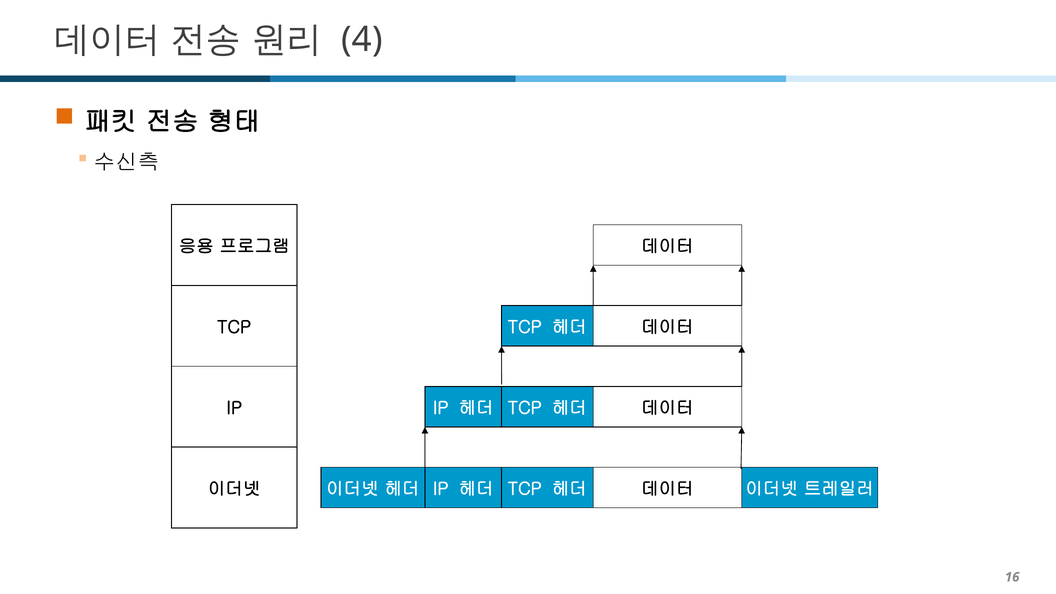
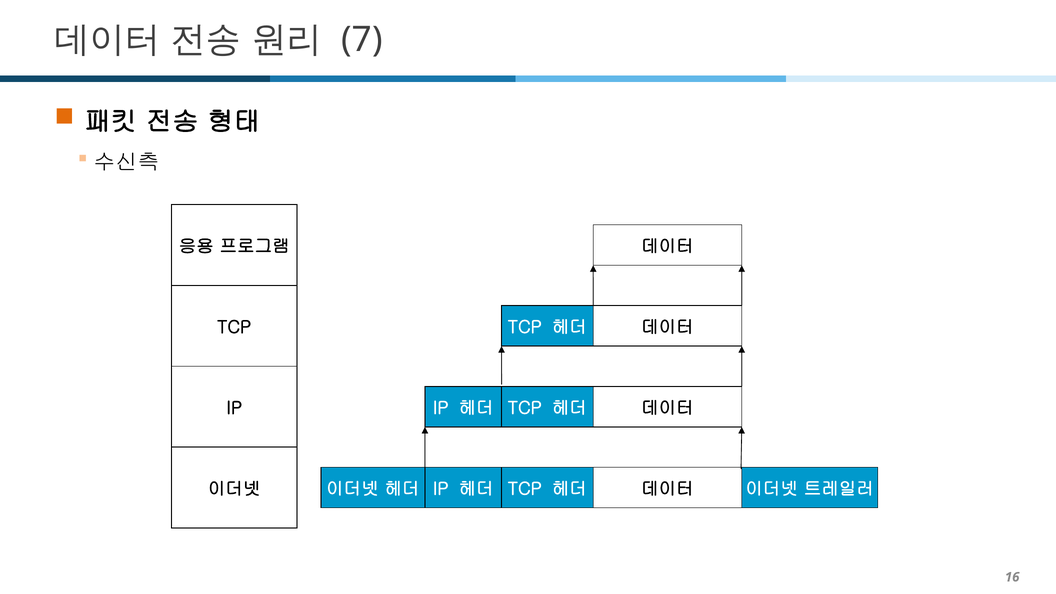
4: 4 -> 7
